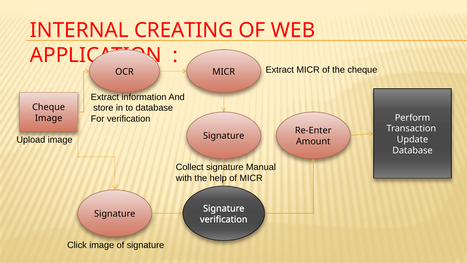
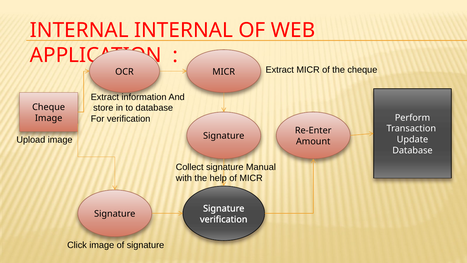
INTERNAL CREATING: CREATING -> INTERNAL
